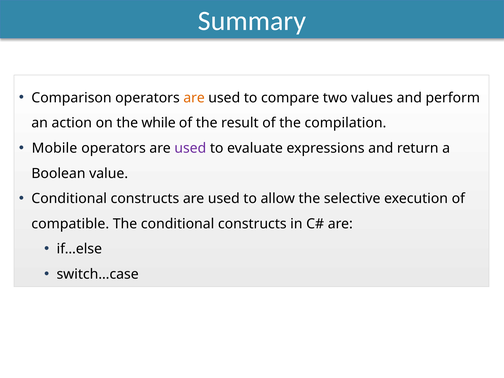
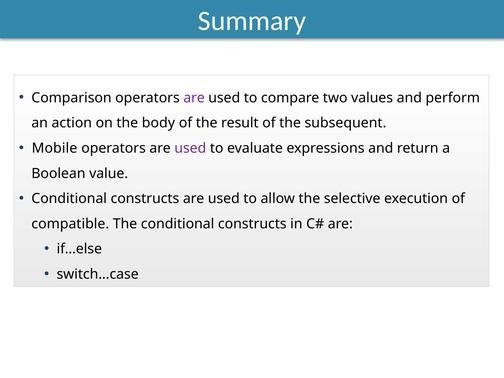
are at (194, 98) colour: orange -> purple
while: while -> body
compilation: compilation -> subsequent
